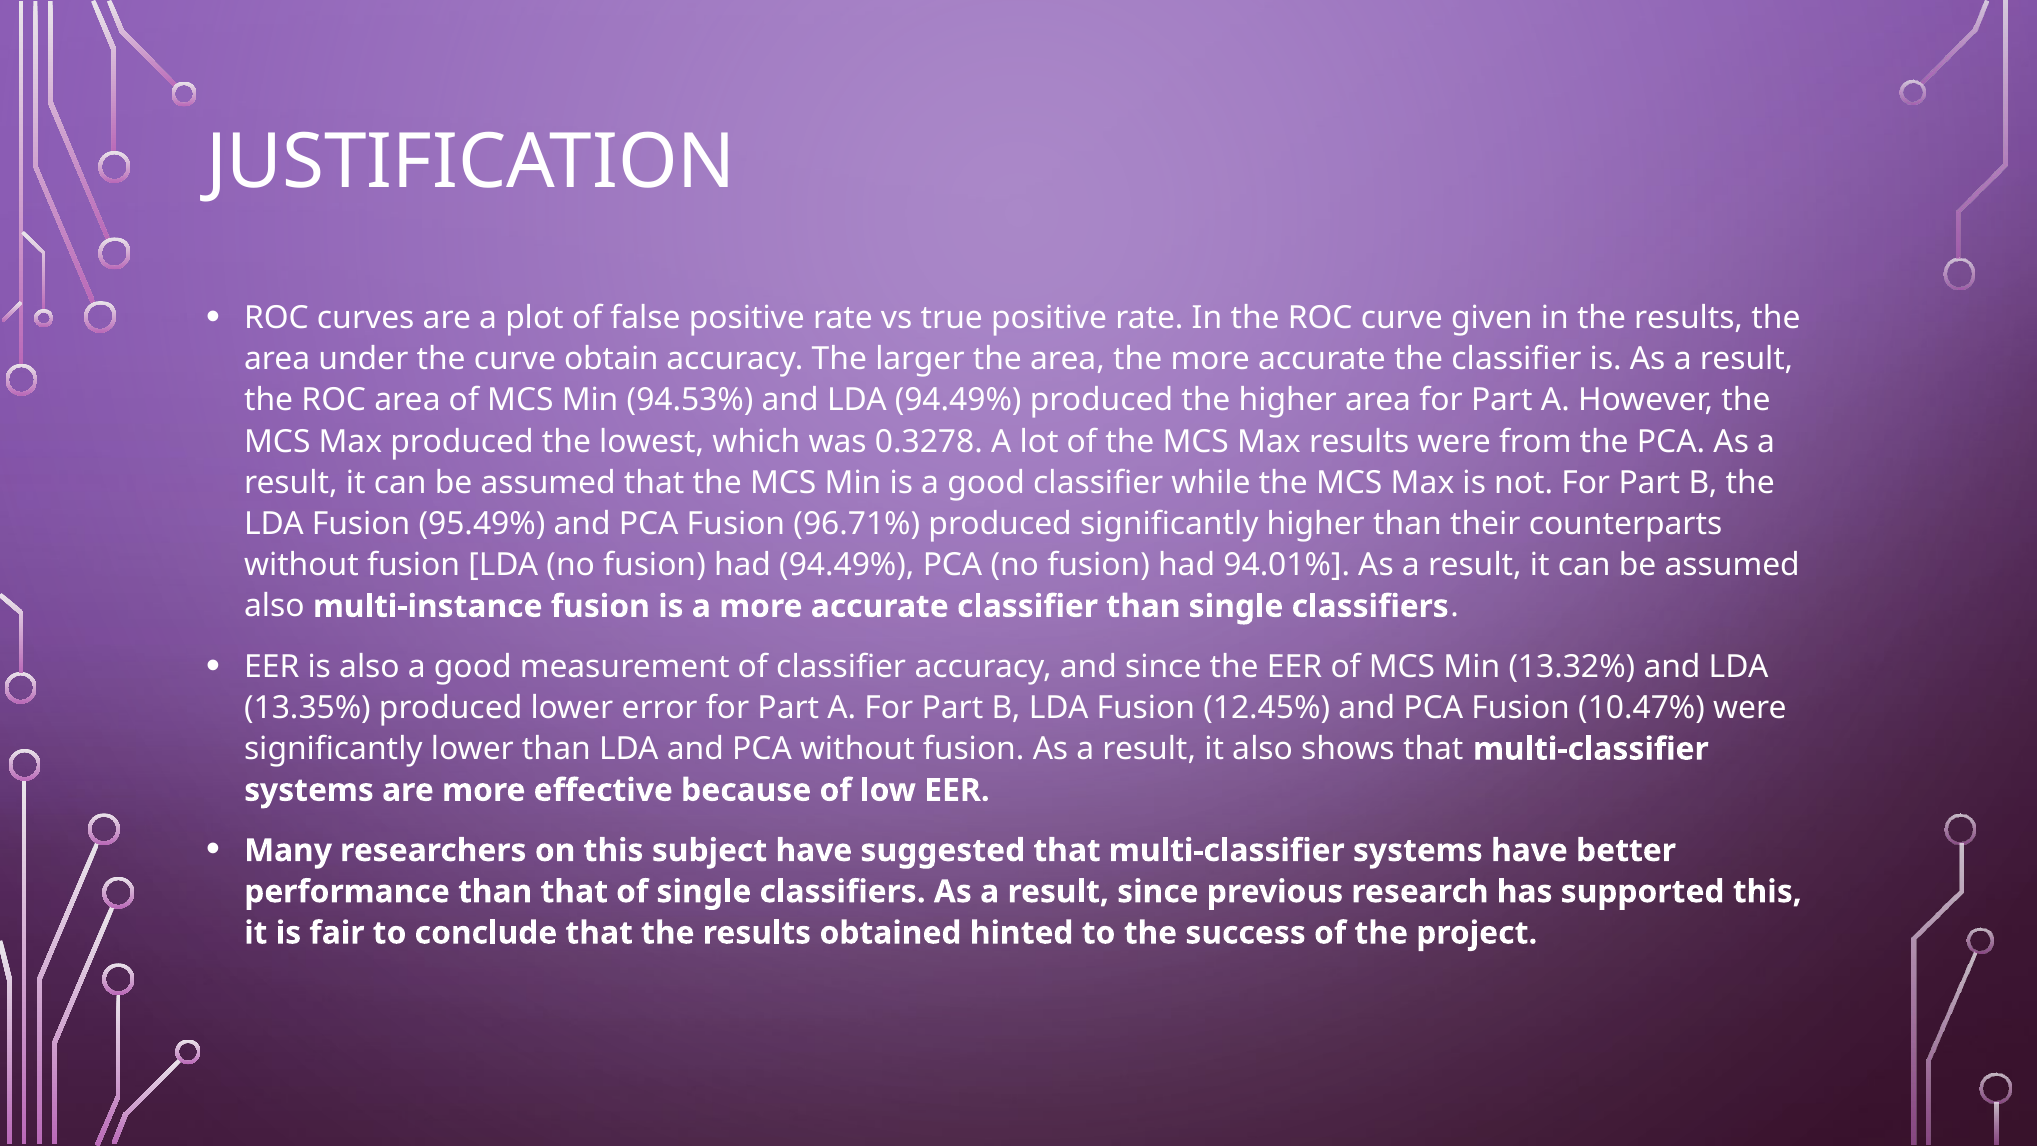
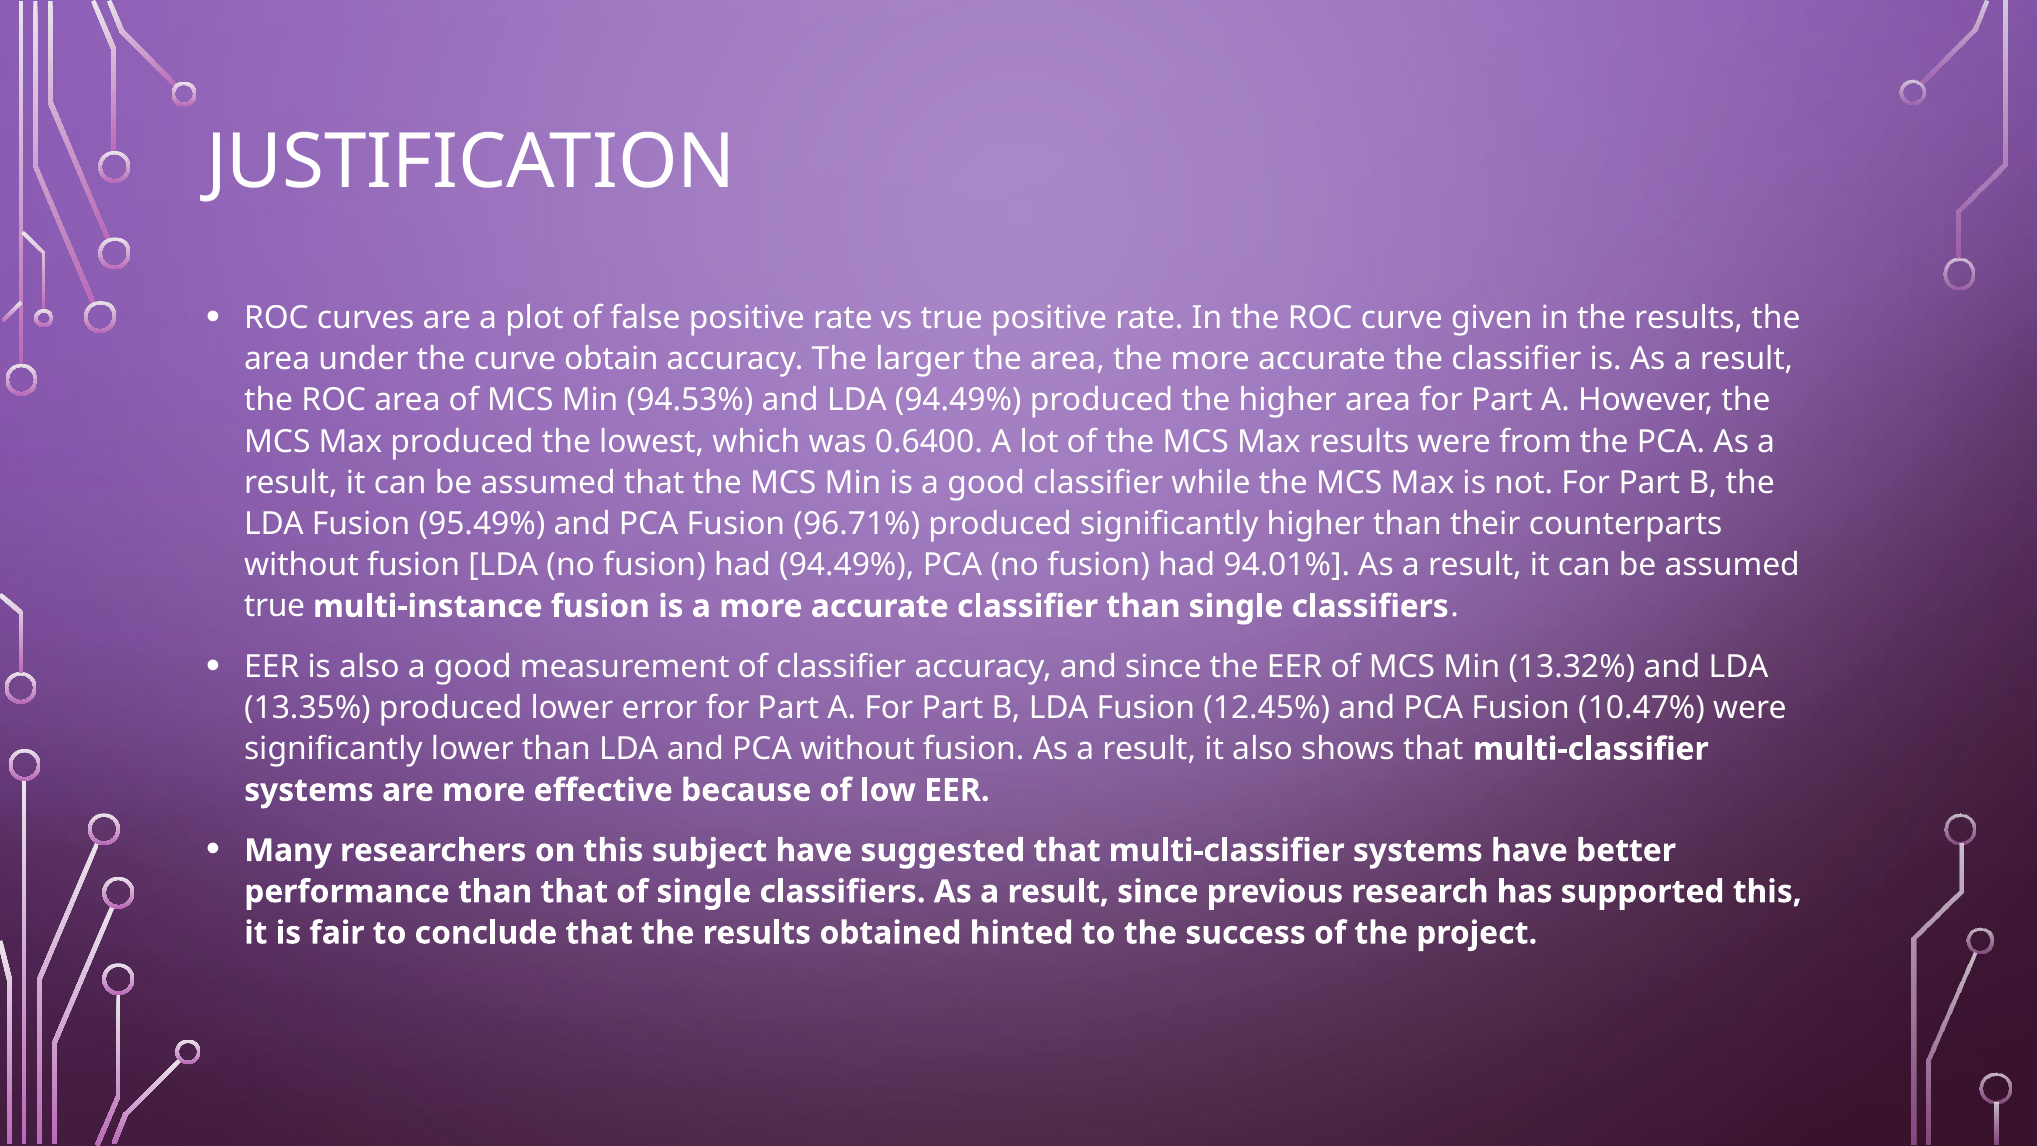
0.3278: 0.3278 -> 0.6400
also at (274, 606): also -> true
